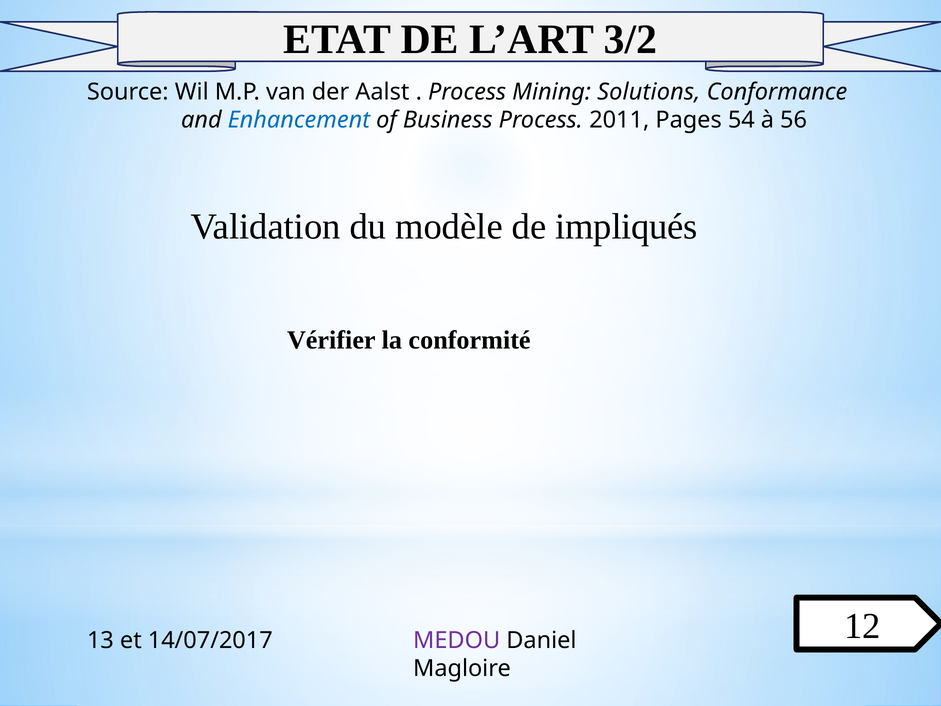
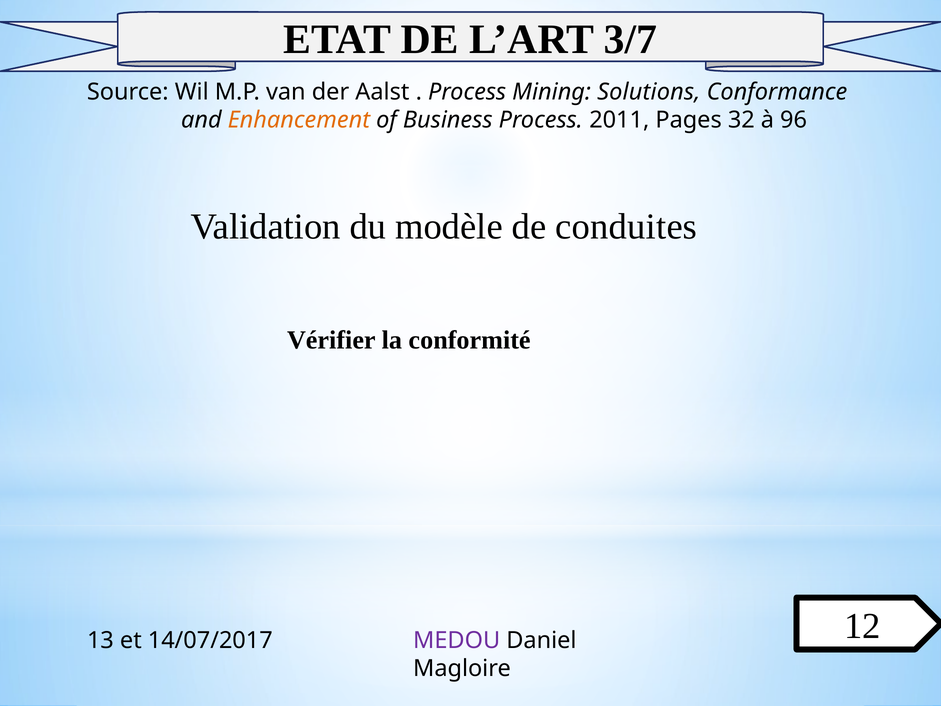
3/2: 3/2 -> 3/7
Enhancement colour: blue -> orange
54: 54 -> 32
56: 56 -> 96
impliqués: impliqués -> conduites
